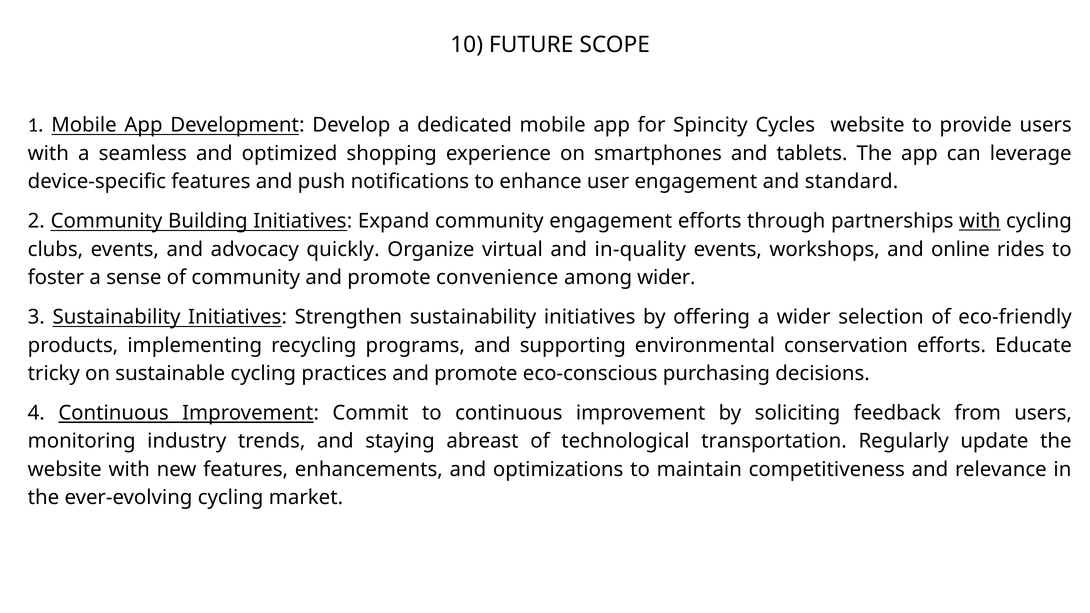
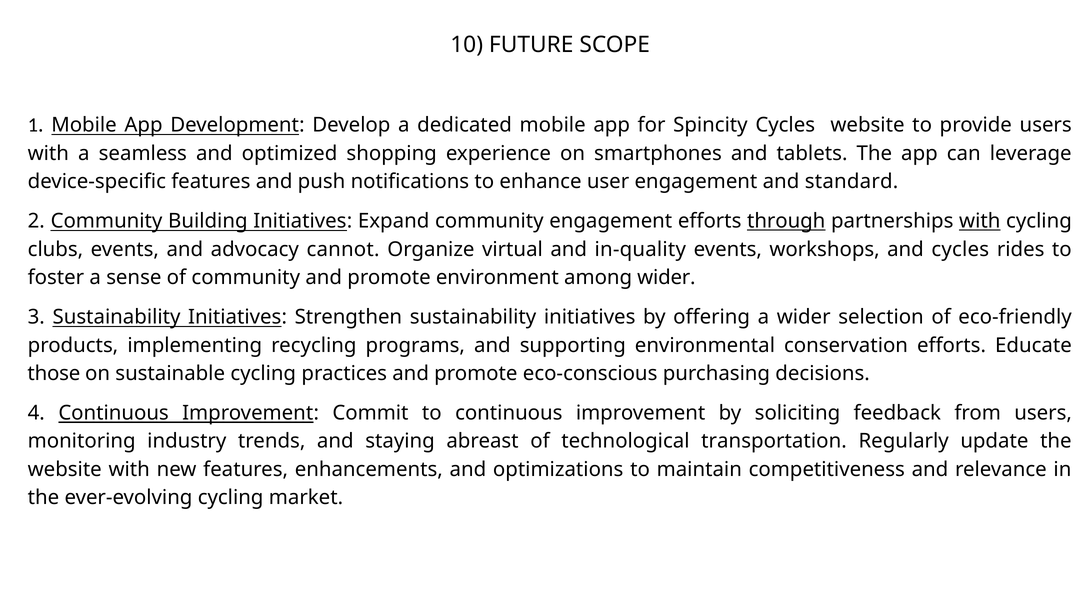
through underline: none -> present
quickly: quickly -> cannot
and online: online -> cycles
convenience: convenience -> environment
tricky: tricky -> those
